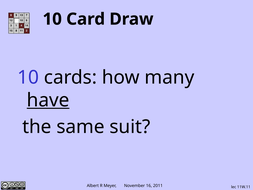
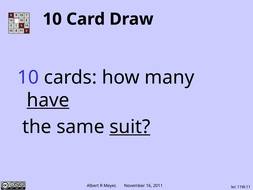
suit underline: none -> present
